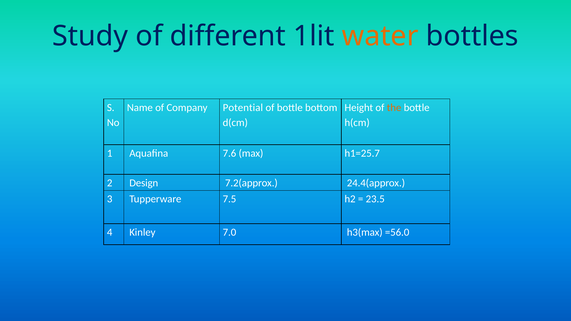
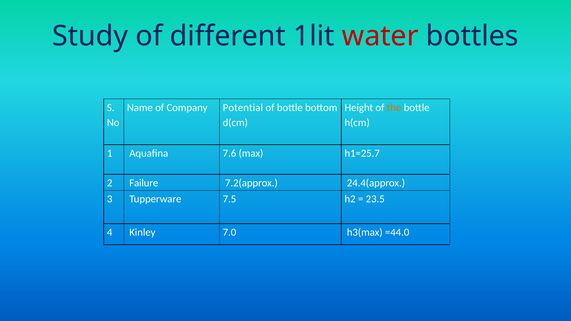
water colour: orange -> red
Design: Design -> Failure
=56.0: =56.0 -> =44.0
